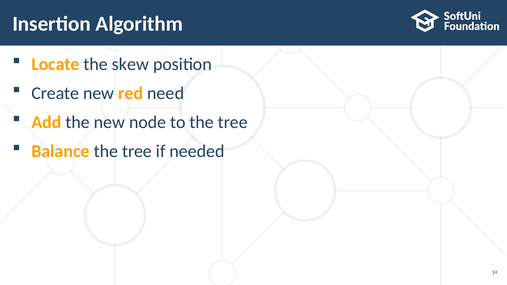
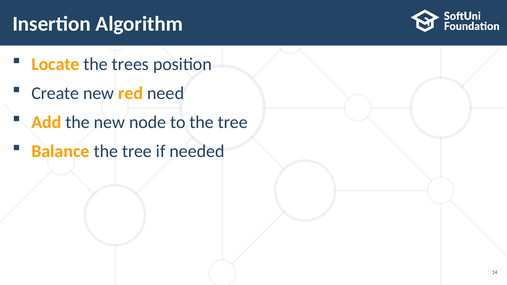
skew: skew -> trees
